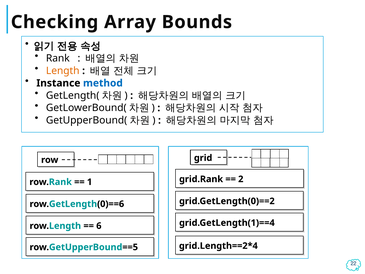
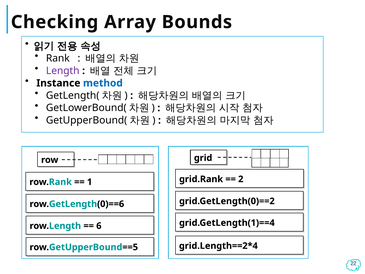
Length colour: orange -> purple
